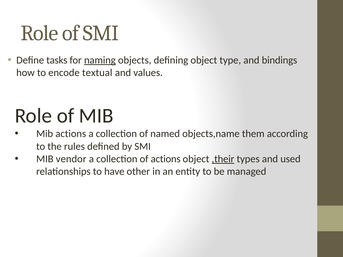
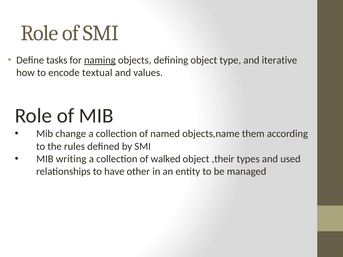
bindings: bindings -> iterative
Mib actions: actions -> change
vendor: vendor -> writing
of actions: actions -> walked
,their underline: present -> none
